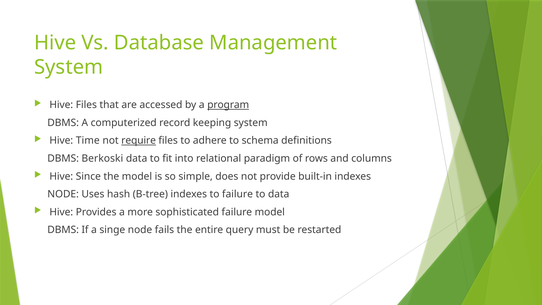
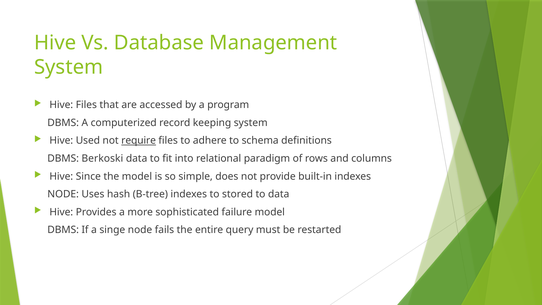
program underline: present -> none
Time: Time -> Used
to failure: failure -> stored
